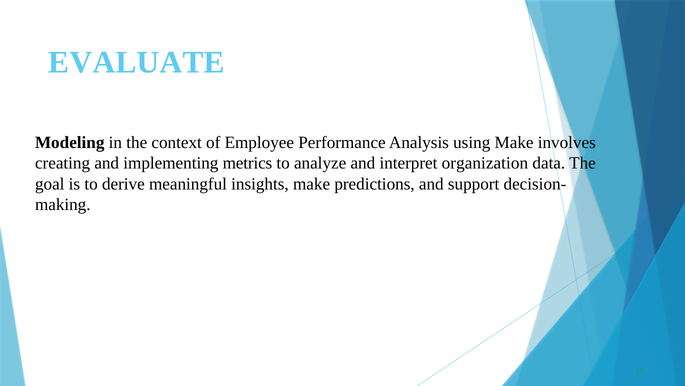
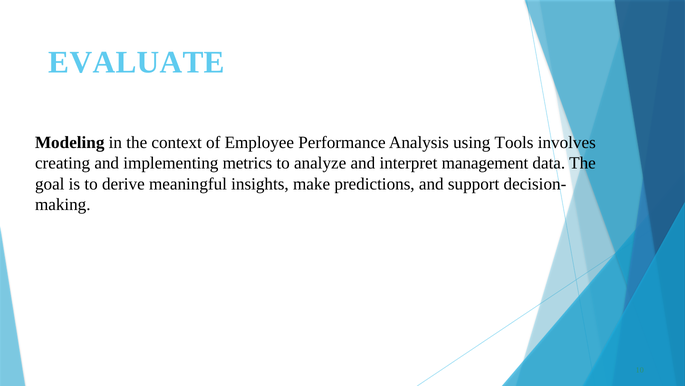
using Make: Make -> Tools
organization: organization -> management
